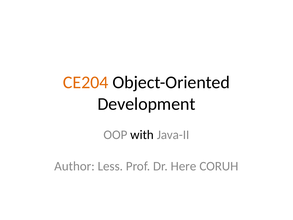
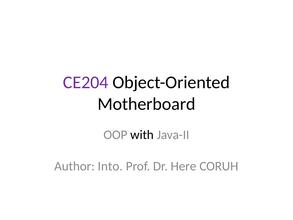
CE204 colour: orange -> purple
Development: Development -> Motherboard
Less: Less -> Into
